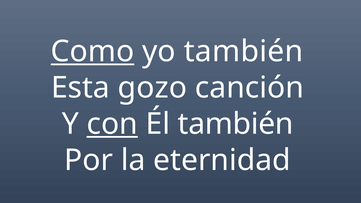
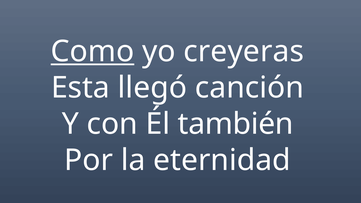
yo también: también -> creyeras
gozo: gozo -> llegó
con underline: present -> none
